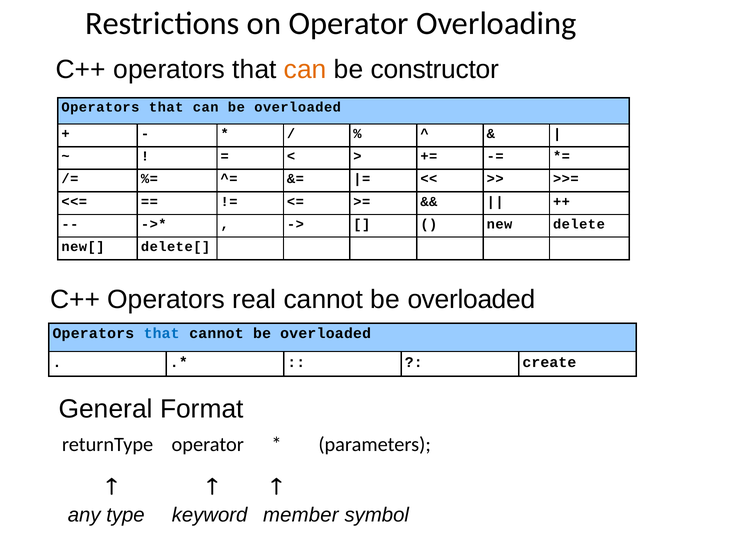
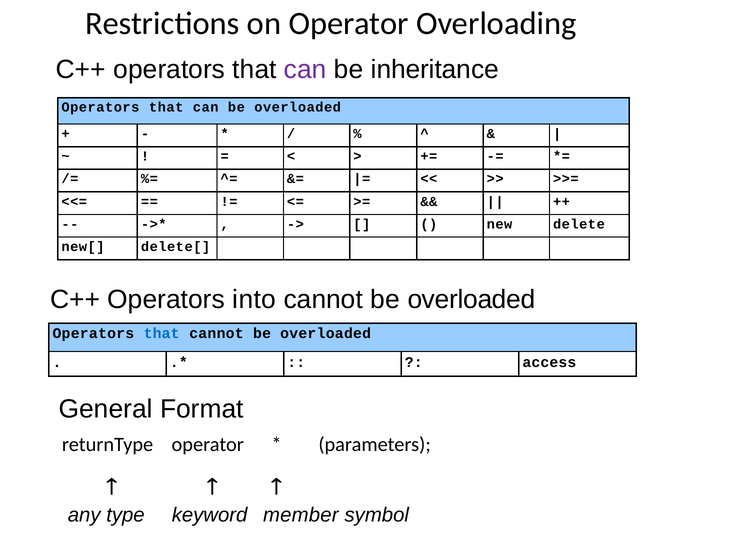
can at (305, 69) colour: orange -> purple
constructor: constructor -> inheritance
real: real -> into
create: create -> access
